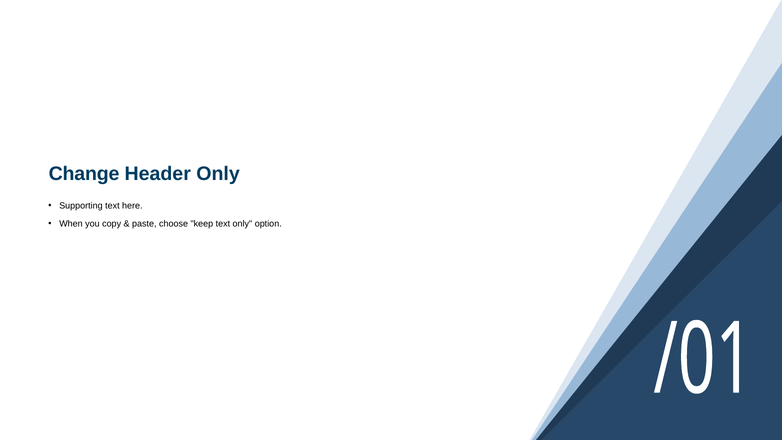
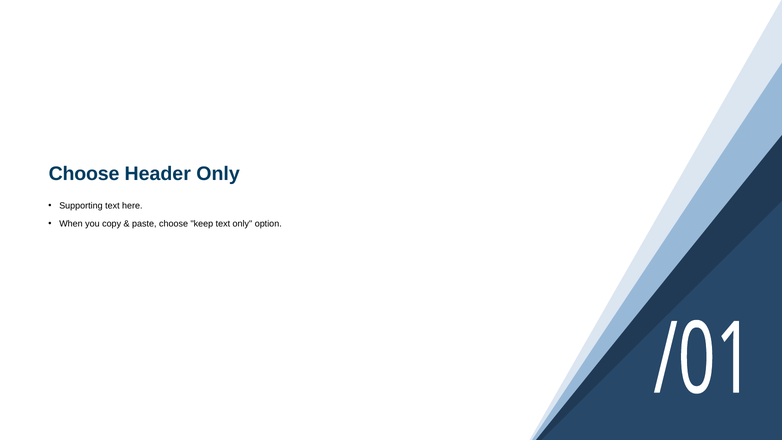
Change at (84, 174): Change -> Choose
